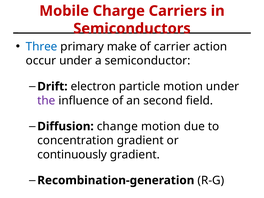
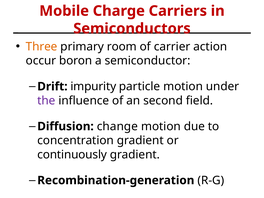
Three colour: blue -> orange
make: make -> room
occur under: under -> boron
electron: electron -> impurity
